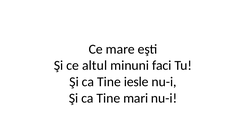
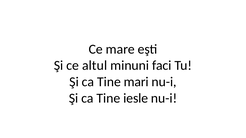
iesle: iesle -> mari
mari: mari -> iesle
